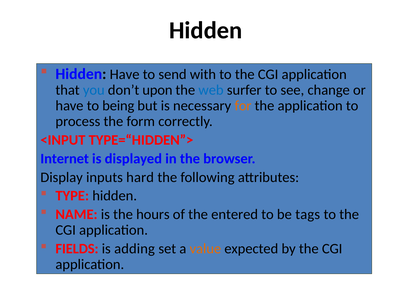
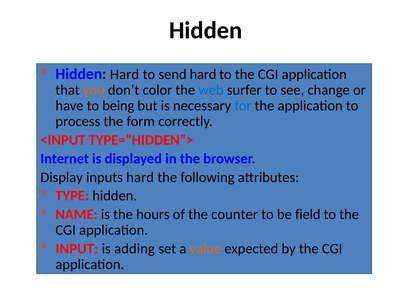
Hidden Have: Have -> Hard
send with: with -> hard
you colour: blue -> orange
upon: upon -> color
for colour: orange -> blue
entered: entered -> counter
tags: tags -> field
FIELDS: FIELDS -> INPUT
